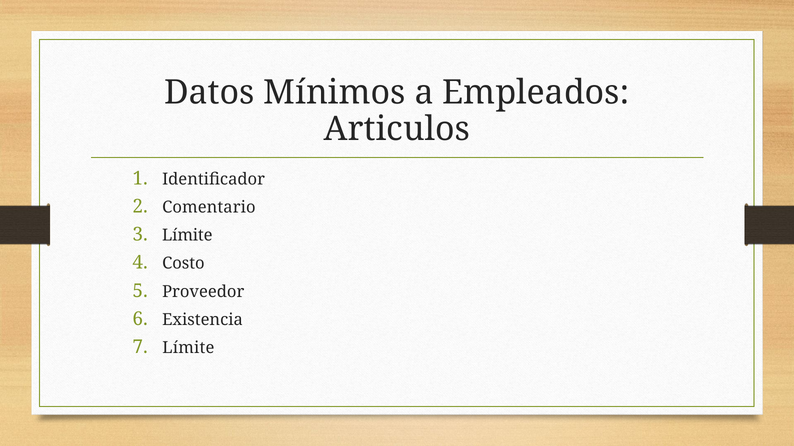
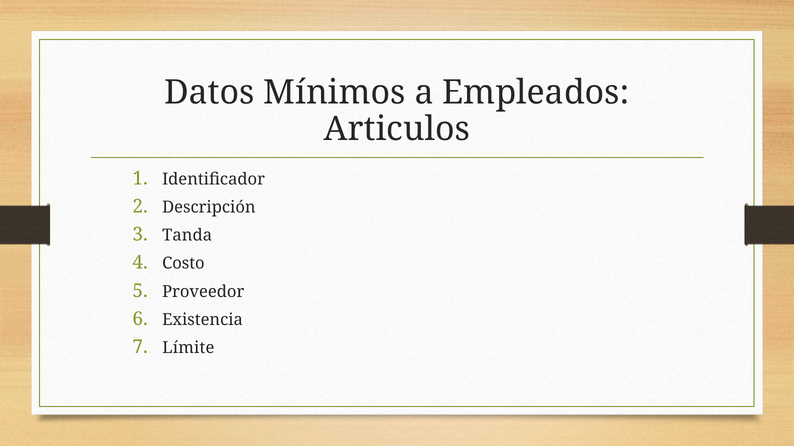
Comentario: Comentario -> Descripción
Límite at (187, 236): Límite -> Tanda
